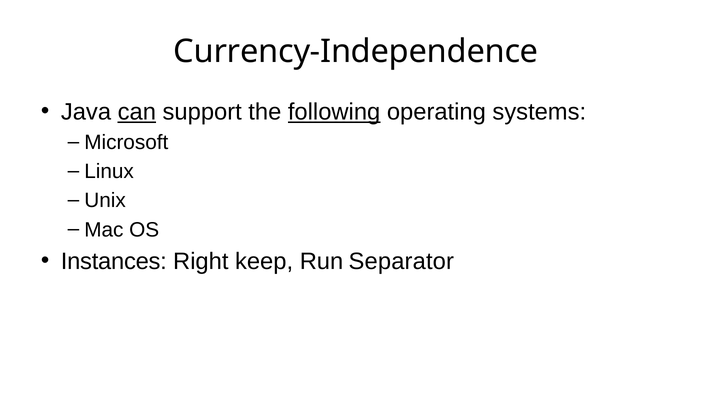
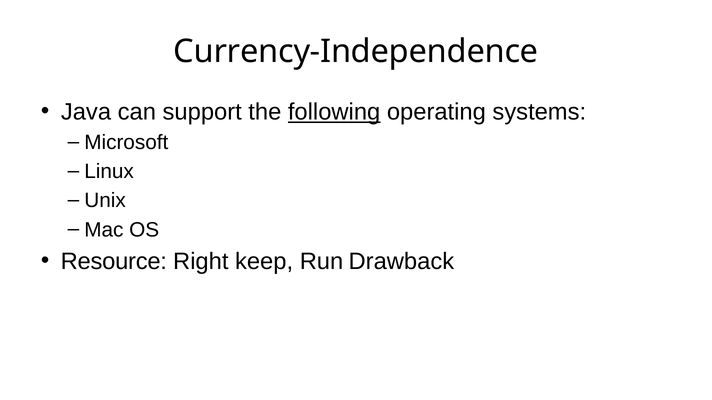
can underline: present -> none
Instances: Instances -> Resource
Separator: Separator -> Drawback
